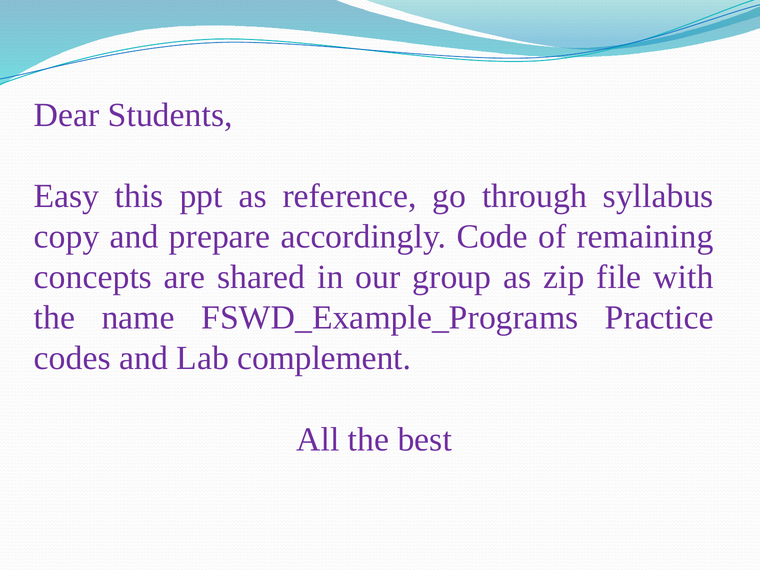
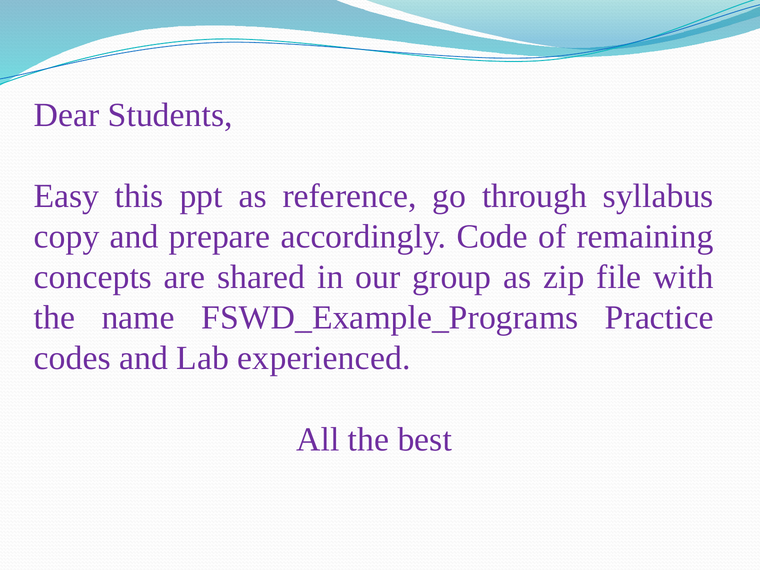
complement: complement -> experienced
